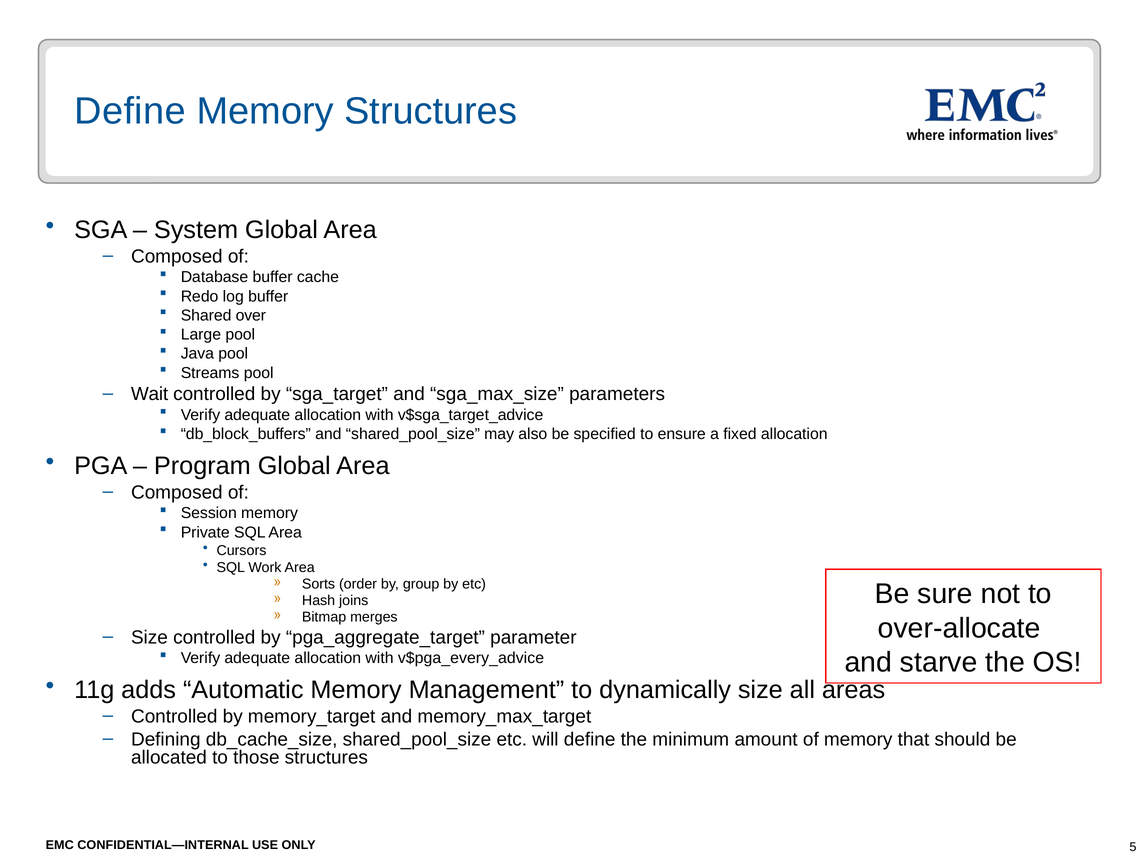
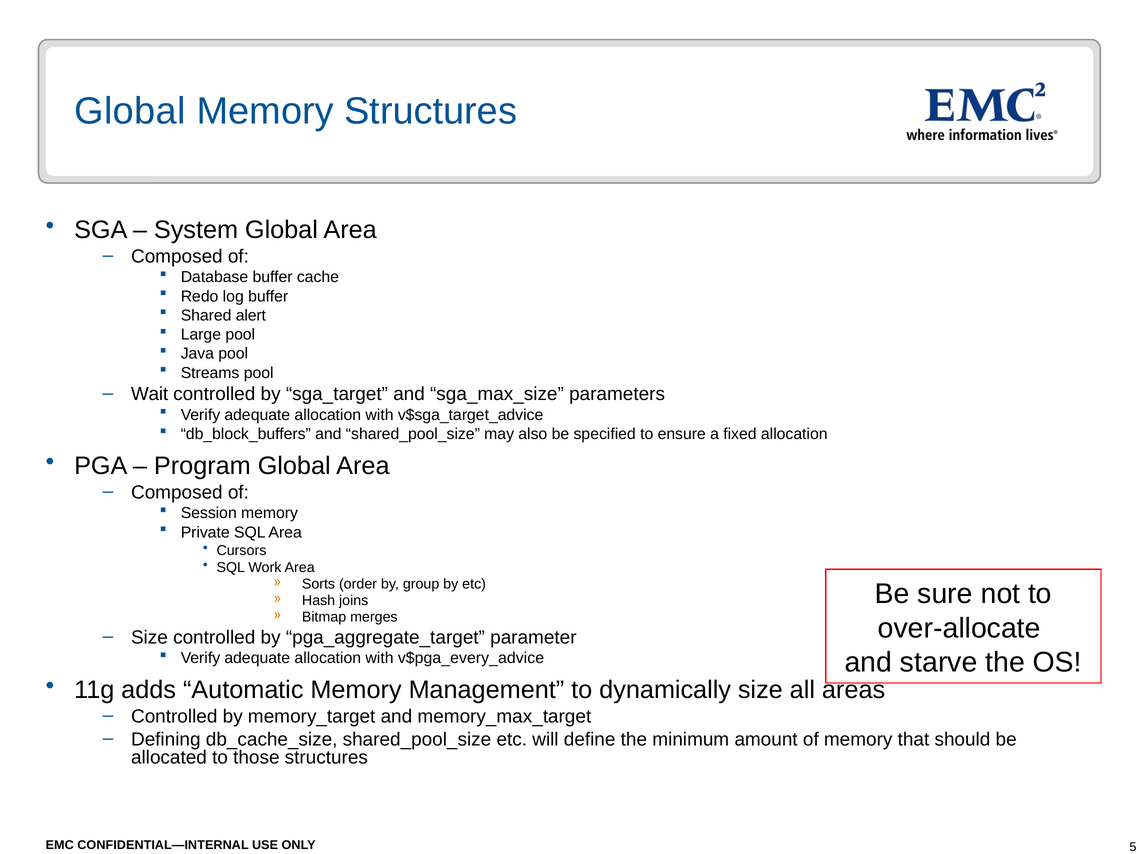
Define at (130, 111): Define -> Global
over: over -> alert
